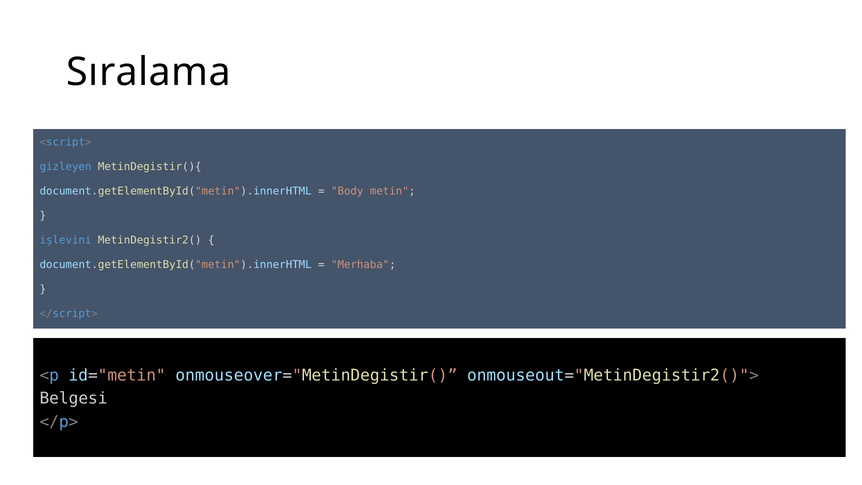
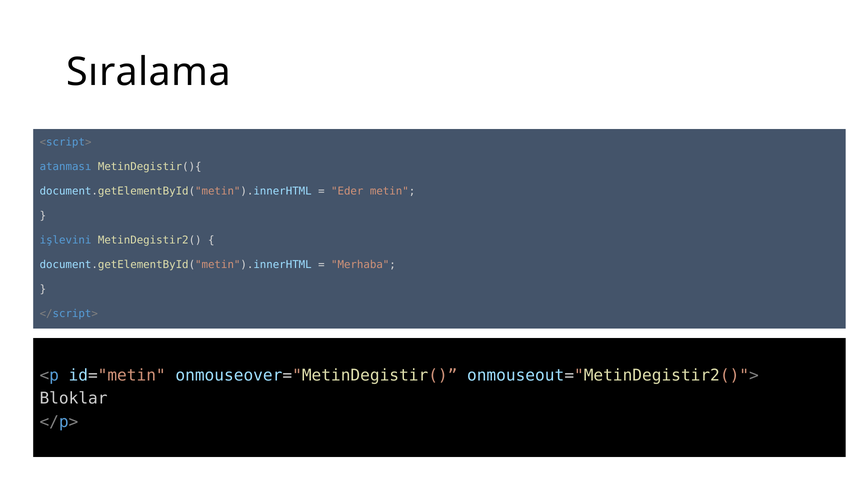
gizleyen: gizleyen -> atanması
Body: Body -> Eder
Belgesi: Belgesi -> Bloklar
